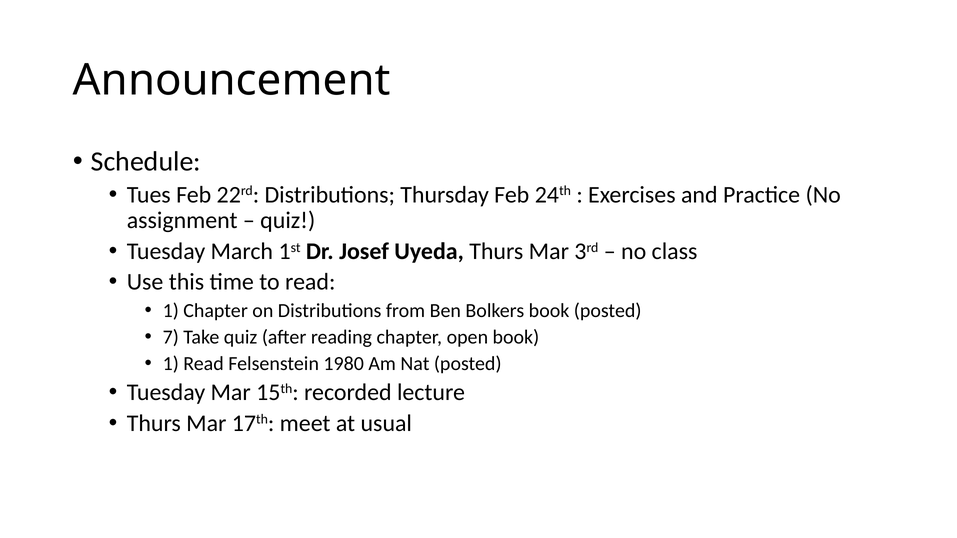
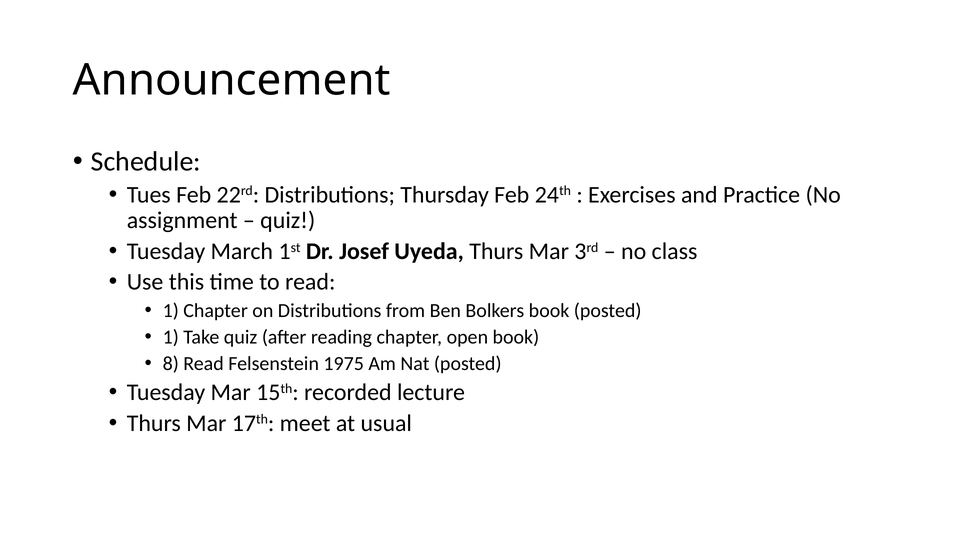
7 at (171, 337): 7 -> 1
1 at (171, 364): 1 -> 8
1980: 1980 -> 1975
